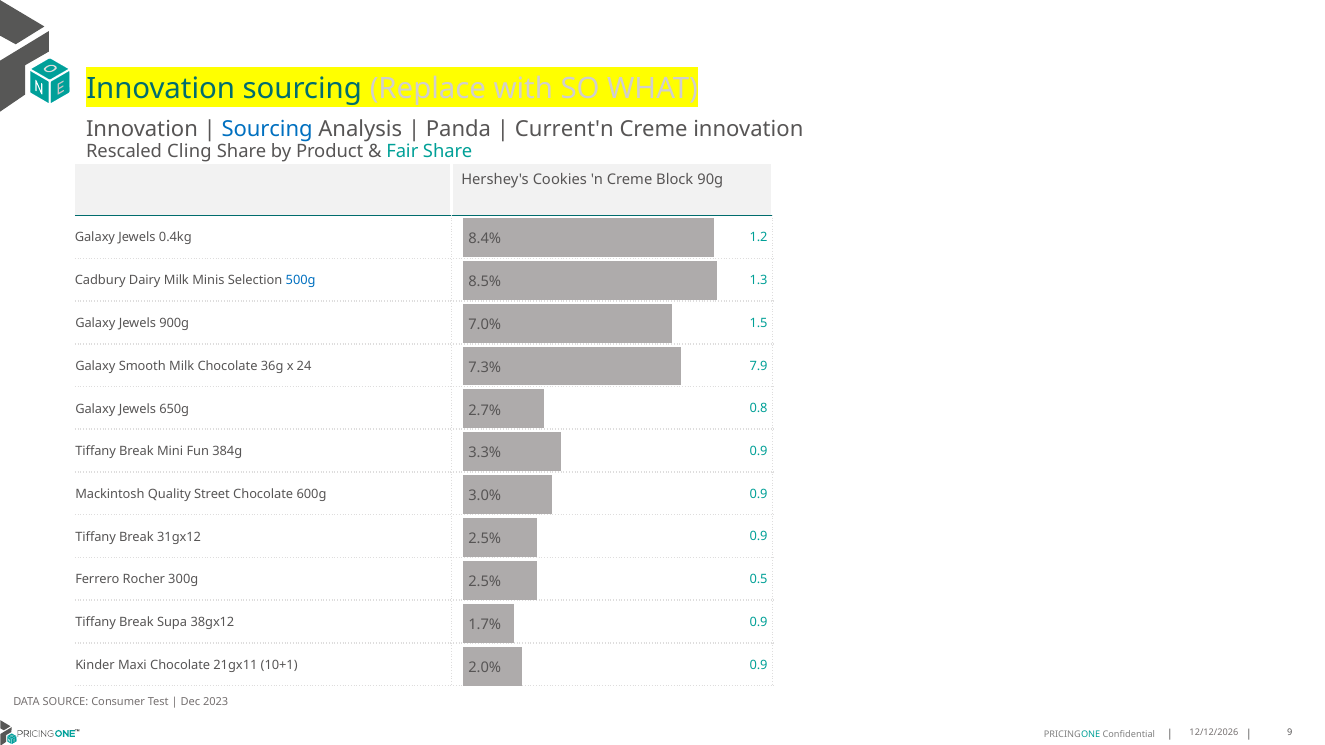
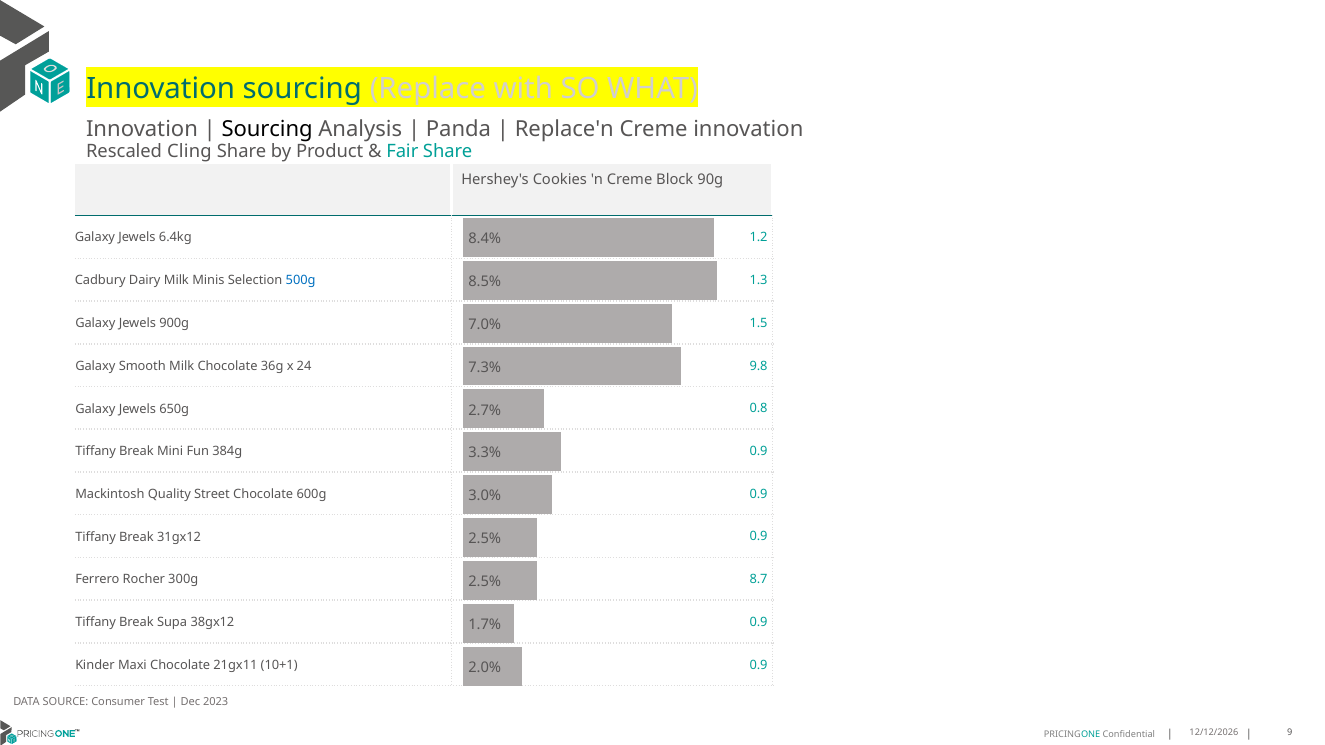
Sourcing at (267, 129) colour: blue -> black
Current'n: Current'n -> Replace'n
0.4kg: 0.4kg -> 6.4kg
7.9: 7.9 -> 9.8
0.5: 0.5 -> 8.7
